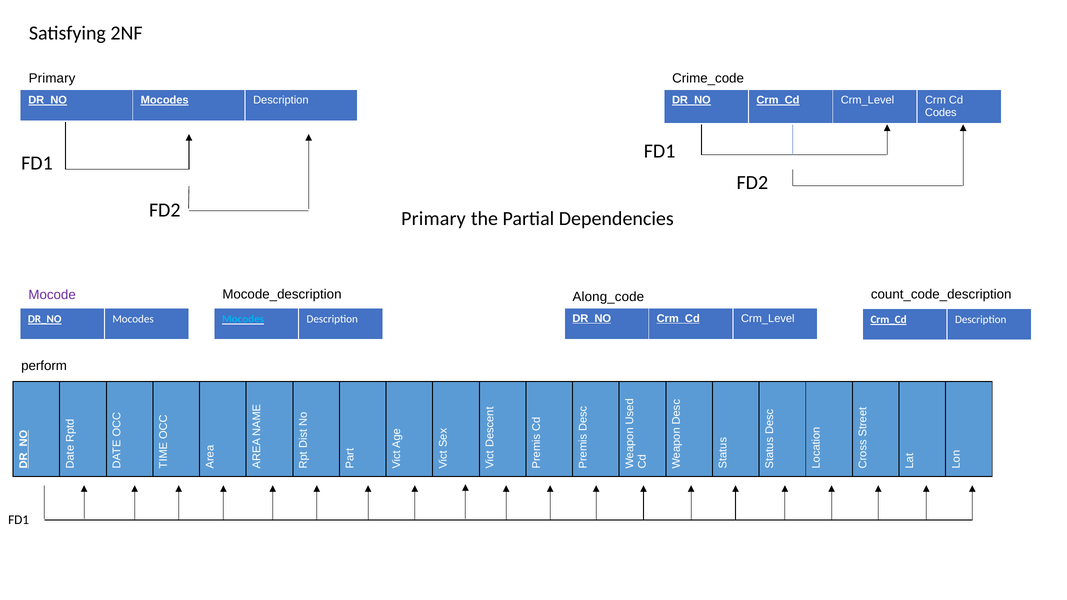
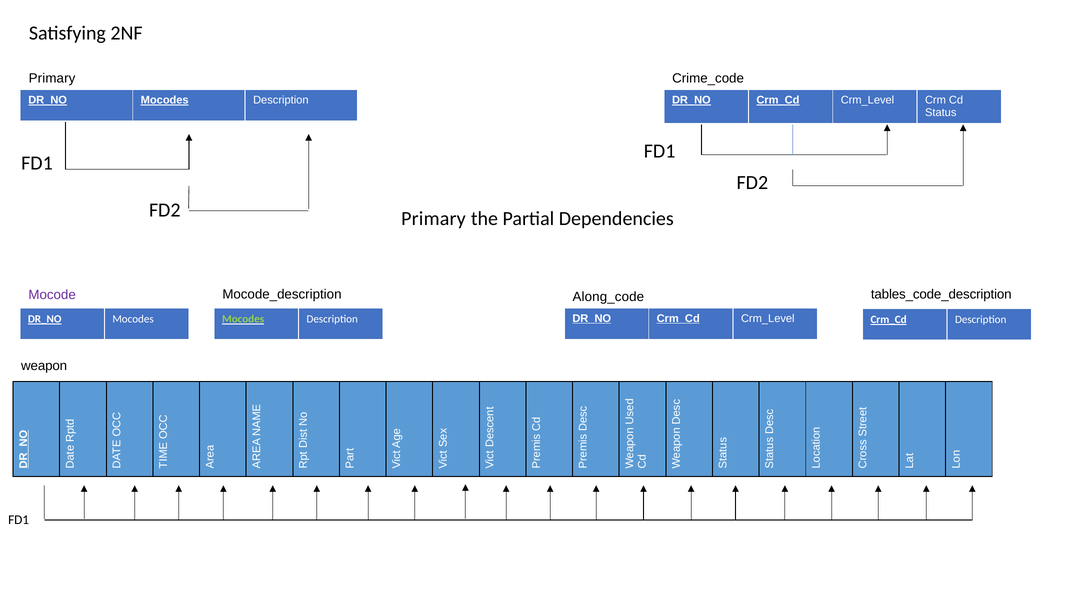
Codes: Codes -> Status
count_code_description: count_code_description -> tables_code_description
Mocodes at (243, 319) colour: light blue -> light green
perform: perform -> weapon
